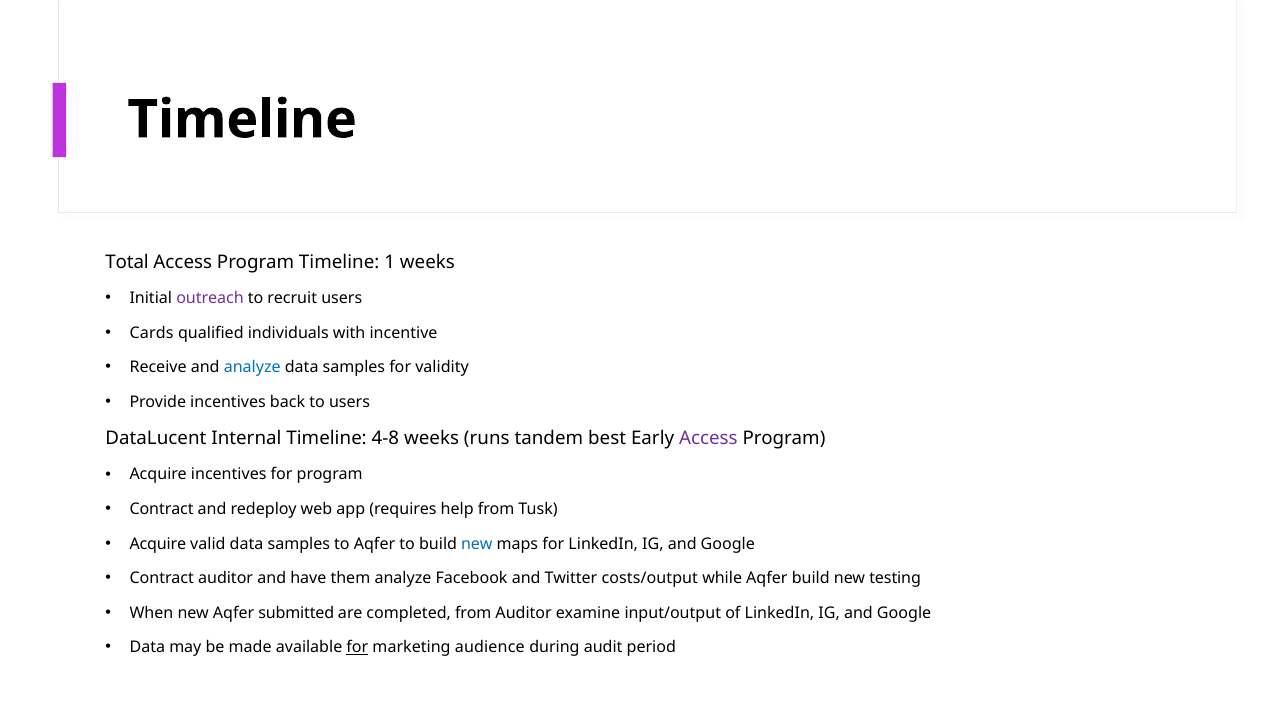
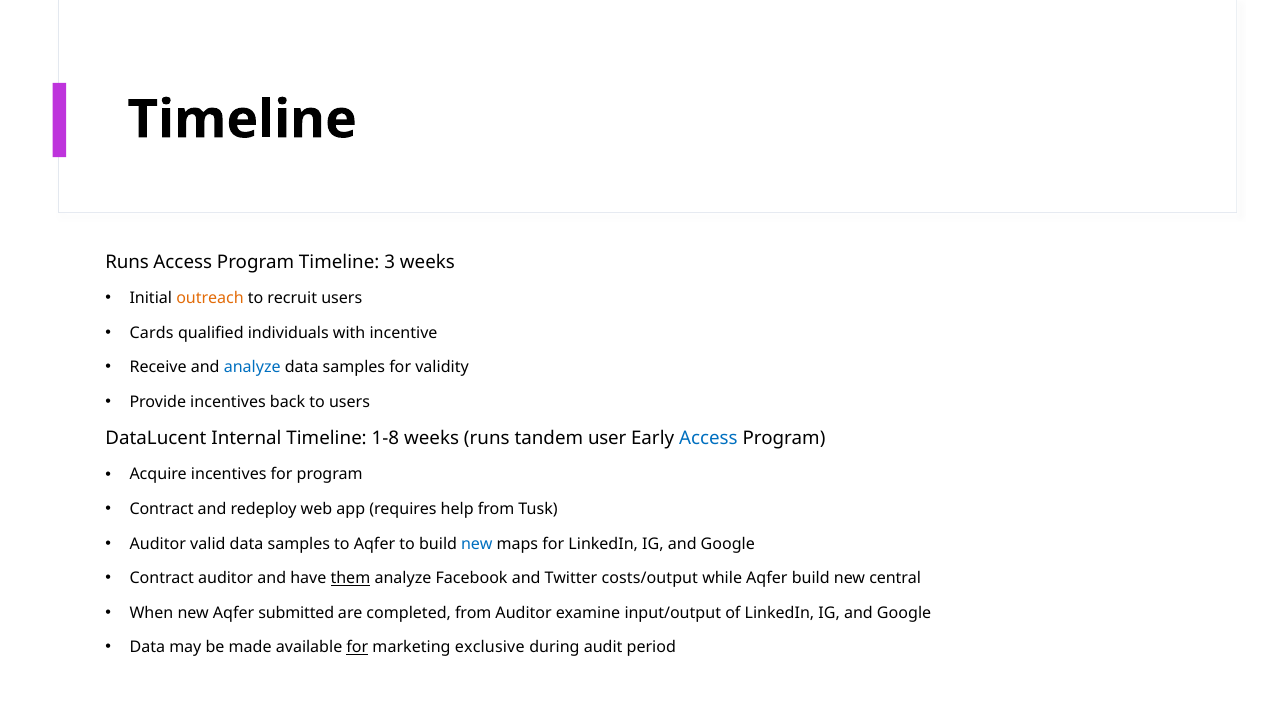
Total at (127, 262): Total -> Runs
1: 1 -> 3
outreach colour: purple -> orange
4-8: 4-8 -> 1-8
best: best -> user
Access at (708, 439) colour: purple -> blue
Acquire at (158, 544): Acquire -> Auditor
them underline: none -> present
testing: testing -> central
audience: audience -> exclusive
